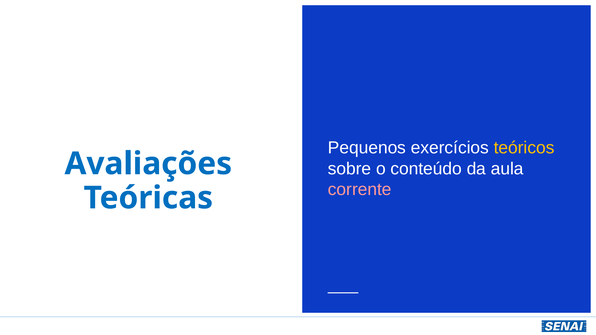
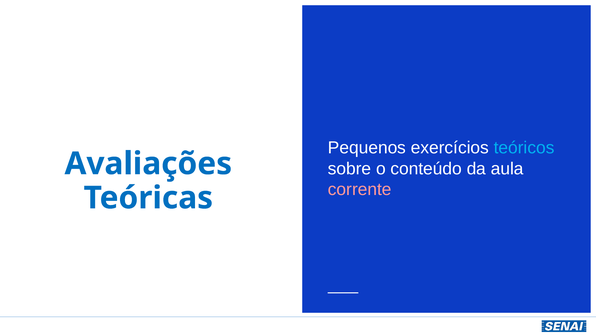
teóricos colour: yellow -> light blue
